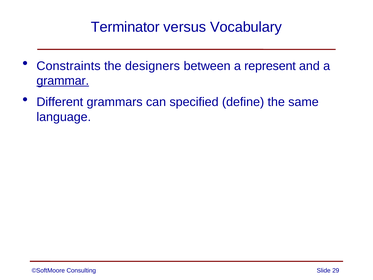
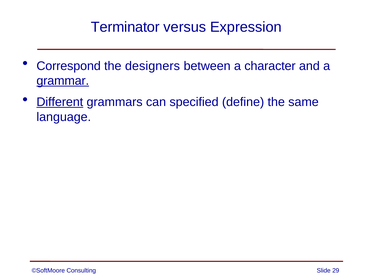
Vocabulary: Vocabulary -> Expression
Constraints: Constraints -> Correspond
represent: represent -> character
Different underline: none -> present
